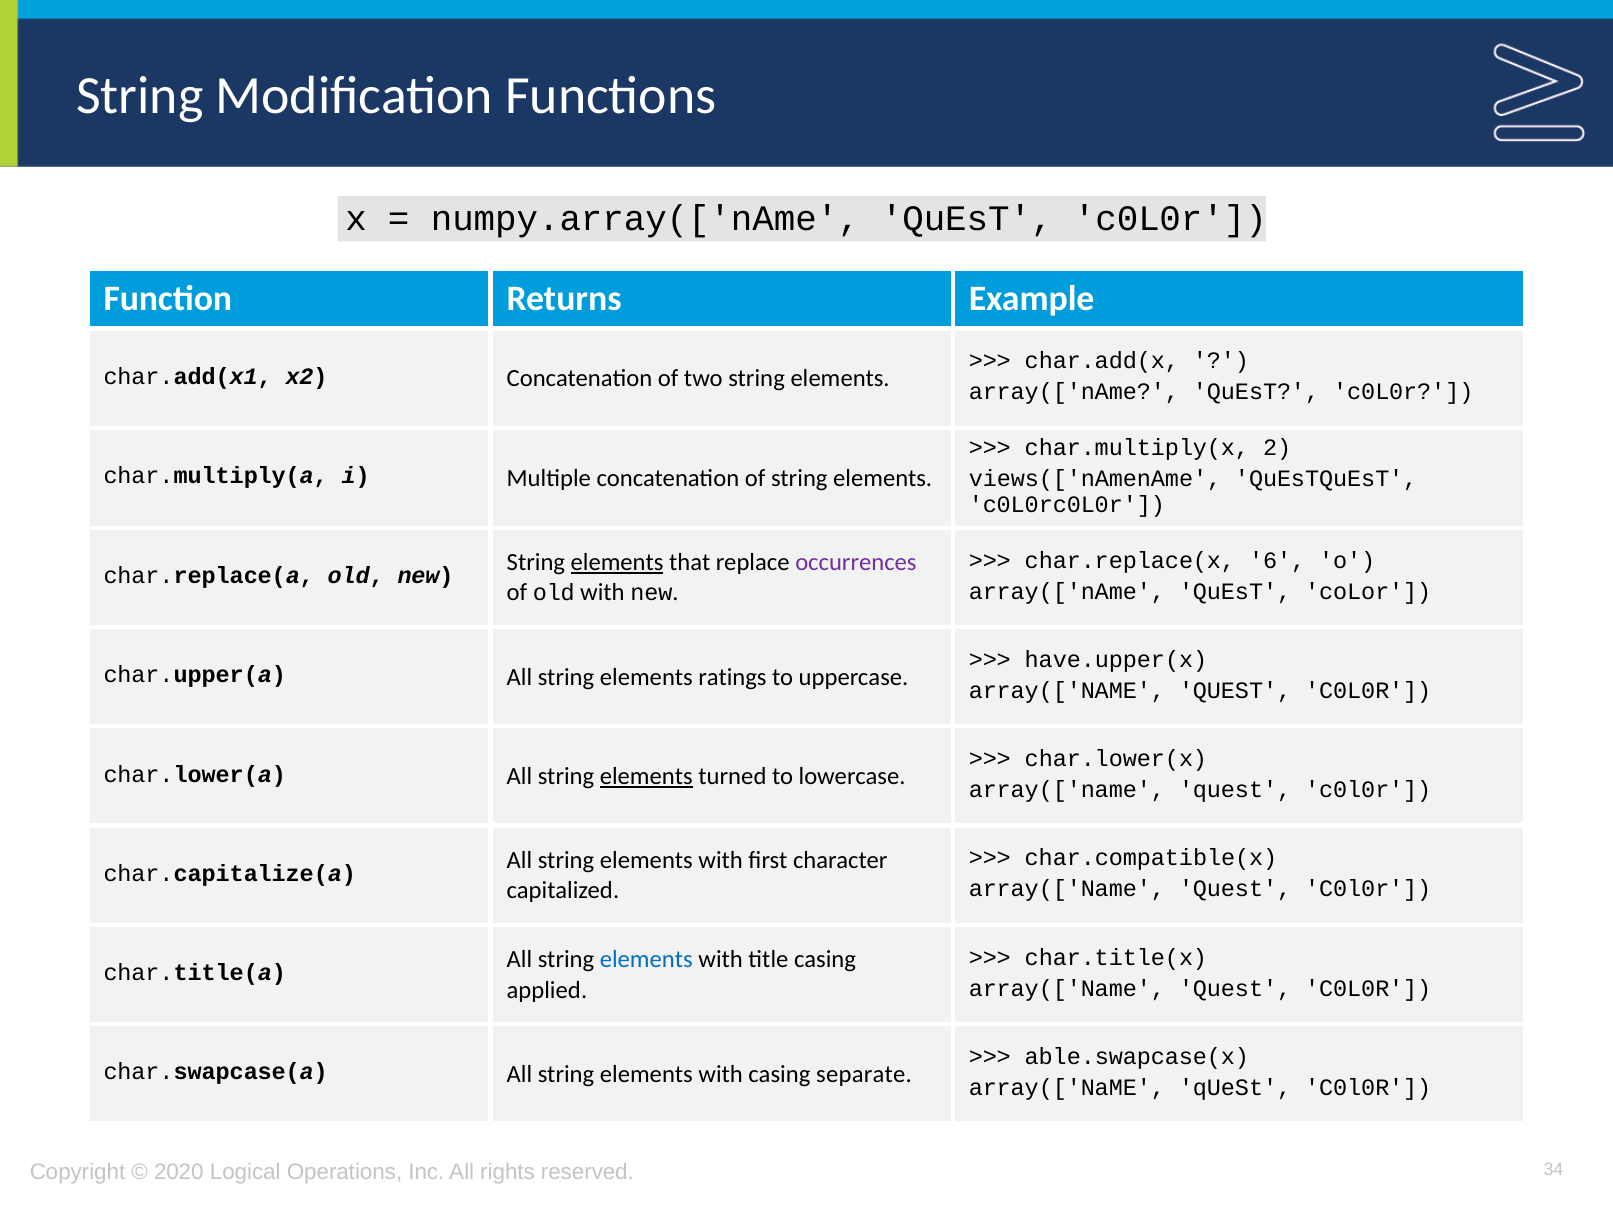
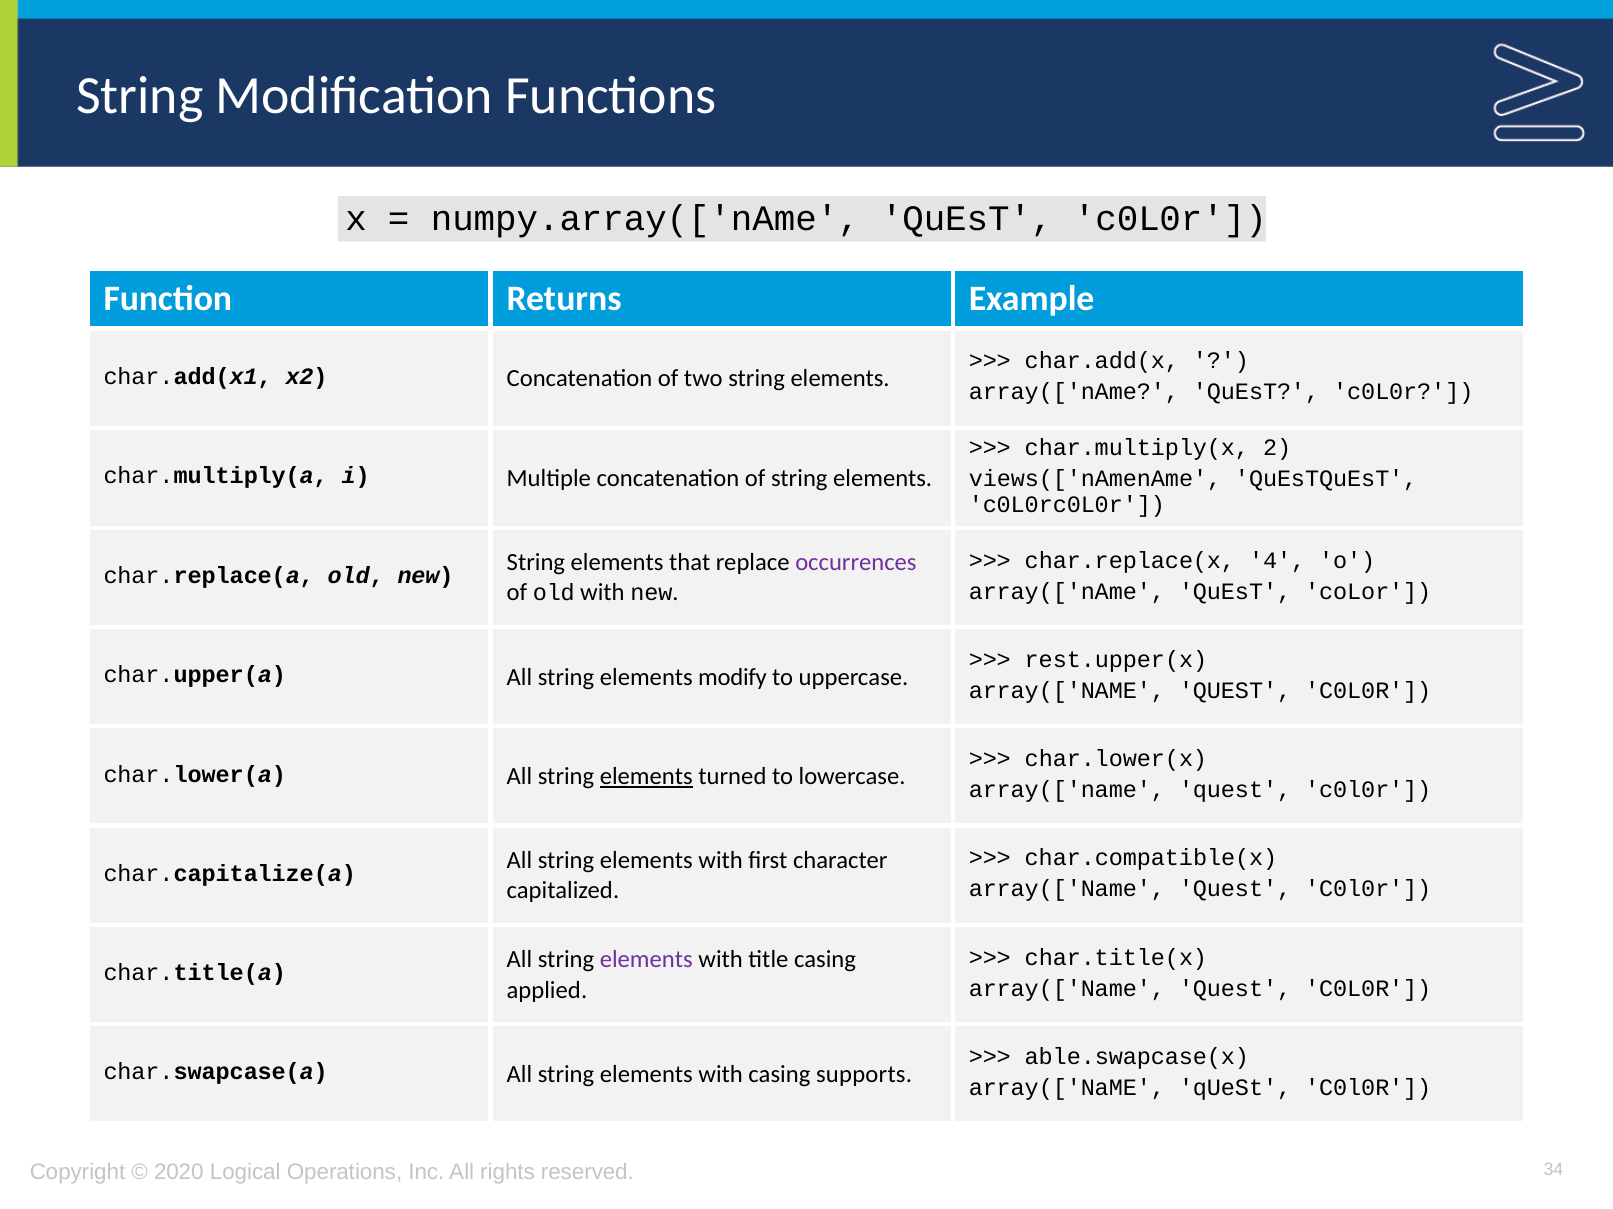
6: 6 -> 4
elements at (617, 563) underline: present -> none
have.upper(x: have.upper(x -> rest.upper(x
ratings: ratings -> modify
elements at (646, 960) colour: blue -> purple
separate: separate -> supports
